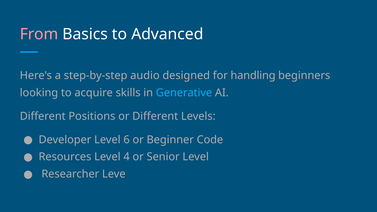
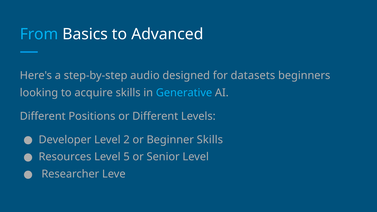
From colour: pink -> light blue
handling: handling -> datasets
6: 6 -> 2
Beginner Code: Code -> Skills
4: 4 -> 5
